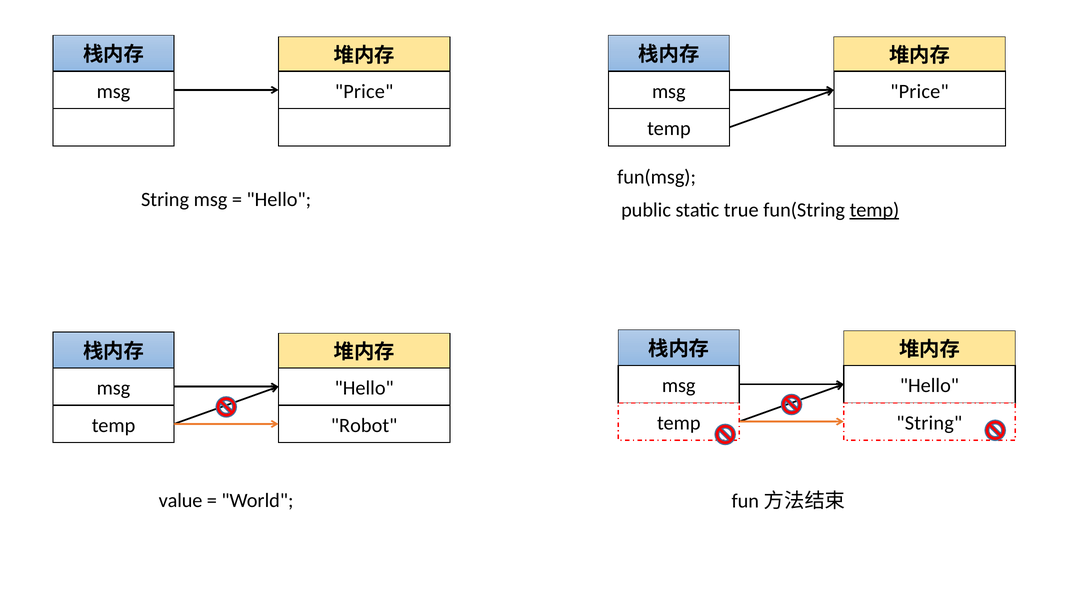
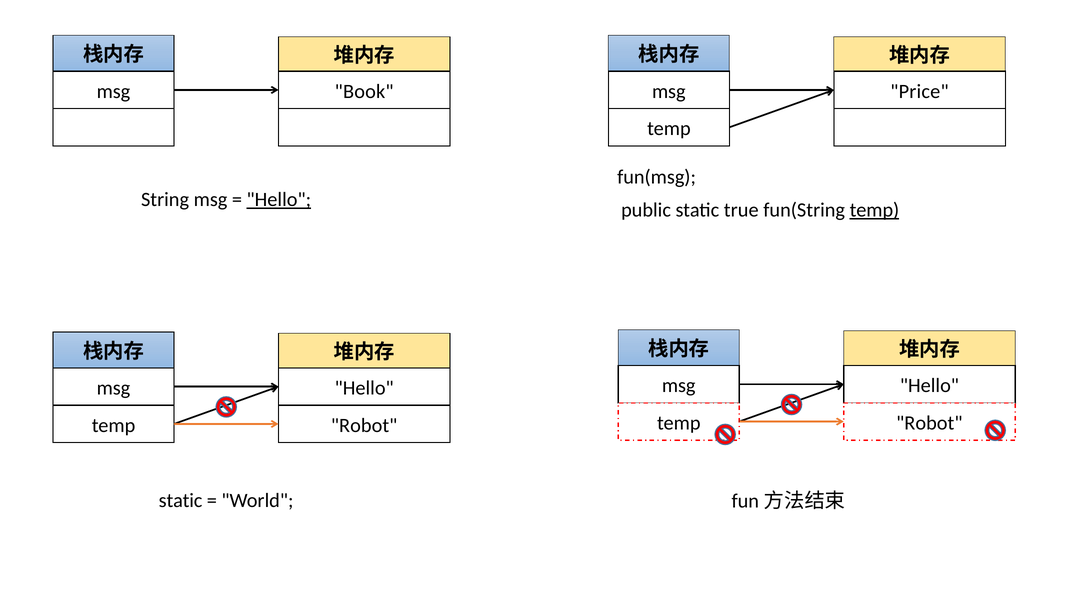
Price at (364, 91): Price -> Book
Hello at (279, 200) underline: none -> present
String at (929, 423): String -> Robot
value at (181, 501): value -> static
